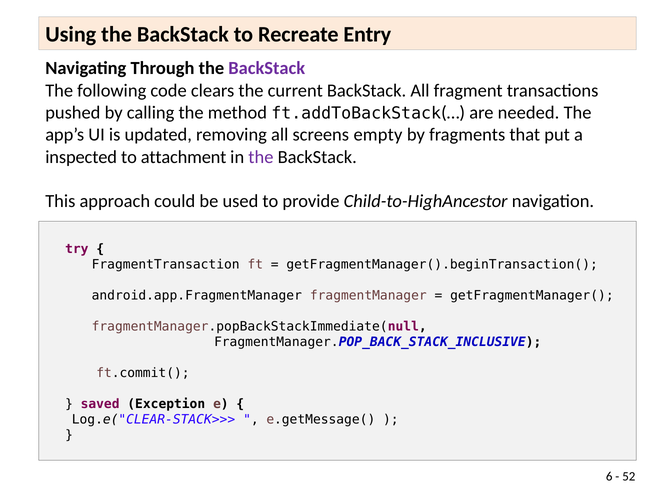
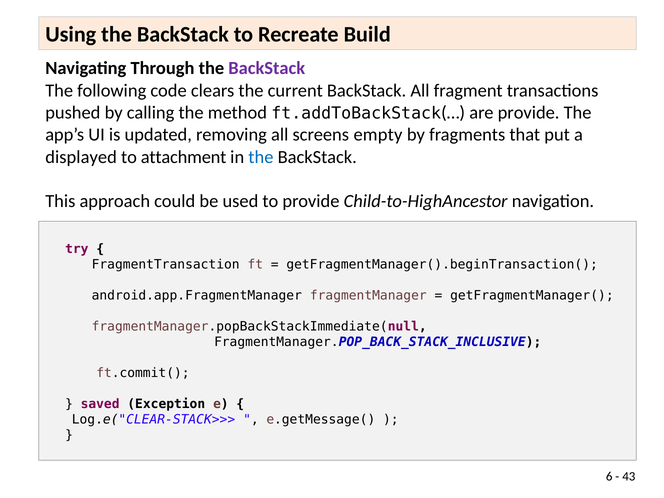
Entry: Entry -> Build
are needed: needed -> provide
inspected: inspected -> displayed
the at (261, 157) colour: purple -> blue
52: 52 -> 43
